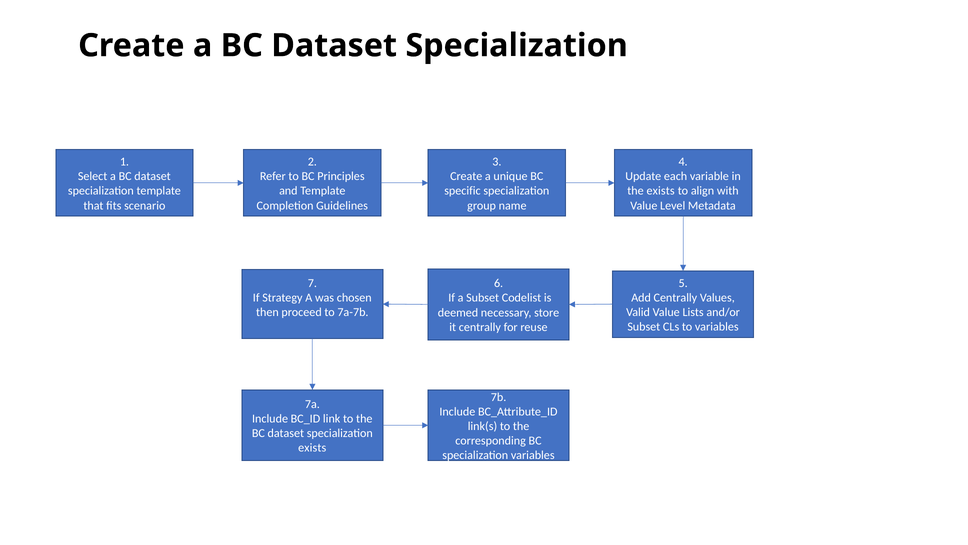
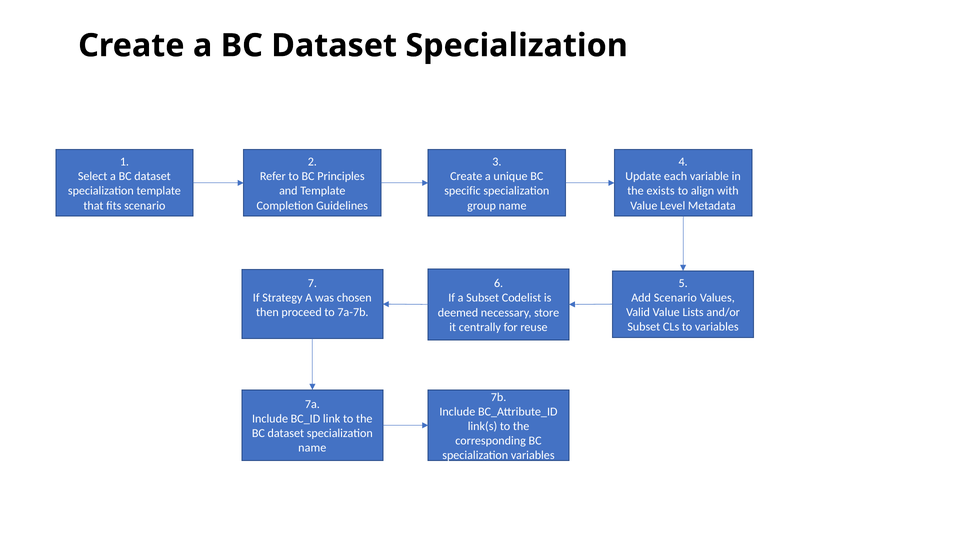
Add Centrally: Centrally -> Scenario
exists at (312, 448): exists -> name
